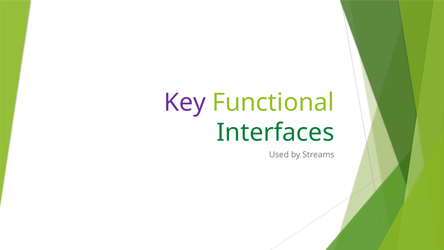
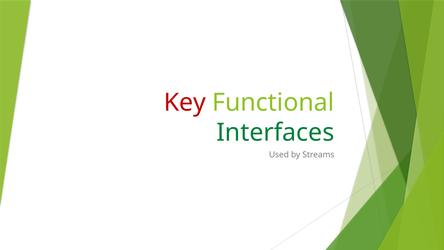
Key colour: purple -> red
